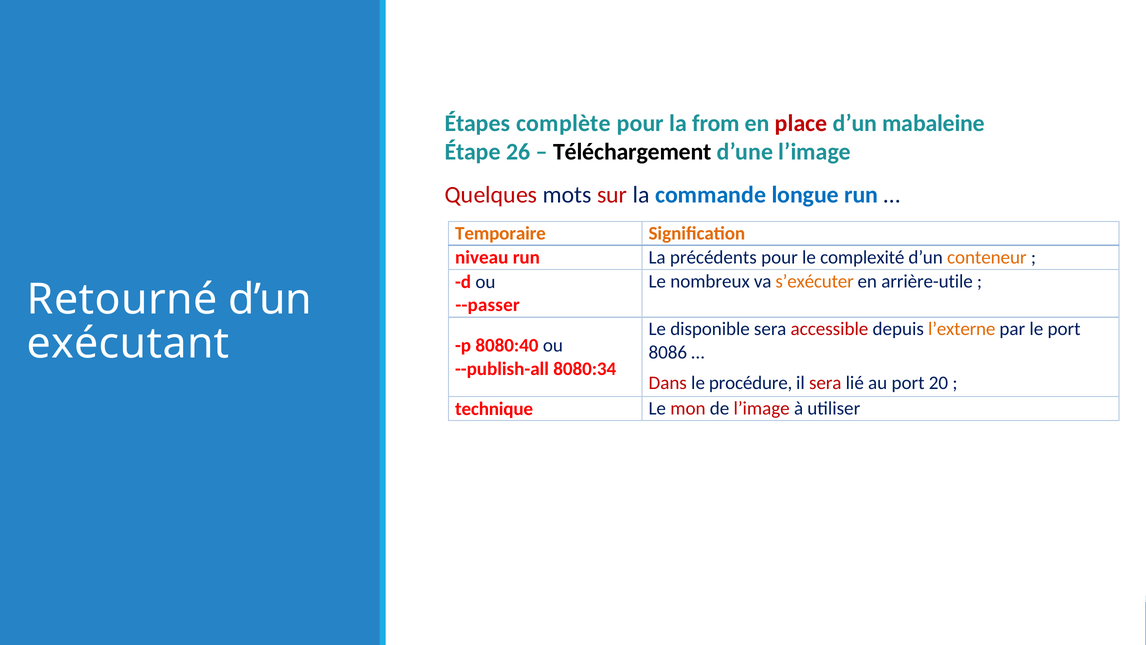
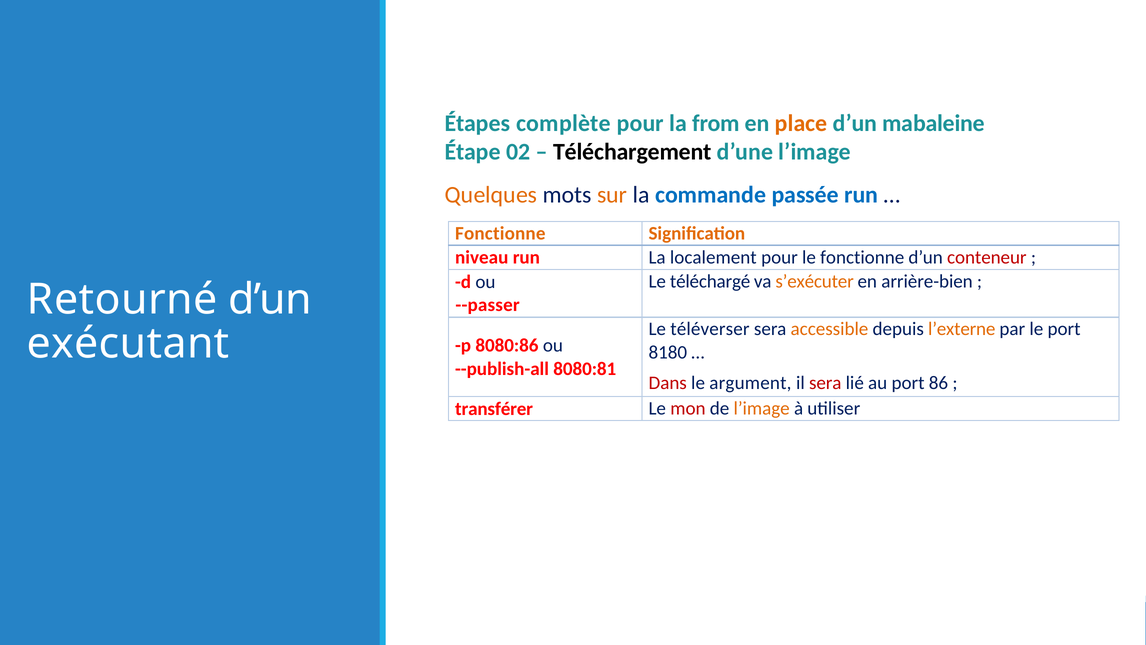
place colour: red -> orange
26: 26 -> 02
Quelques colour: red -> orange
sur colour: red -> orange
longue: longue -> passée
Temporaire at (500, 233): Temporaire -> Fonctionne
précédents: précédents -> localement
le complexité: complexité -> fonctionne
conteneur colour: orange -> red
nombreux: nombreux -> téléchargé
arrière-utile: arrière-utile -> arrière-bien
disponible: disponible -> téléverser
accessible colour: red -> orange
8080:40: 8080:40 -> 8080:86
8086: 8086 -> 8180
8080:34: 8080:34 -> 8080:81
procédure: procédure -> argument
20: 20 -> 86
technique: technique -> transférer
l’image at (762, 408) colour: red -> orange
